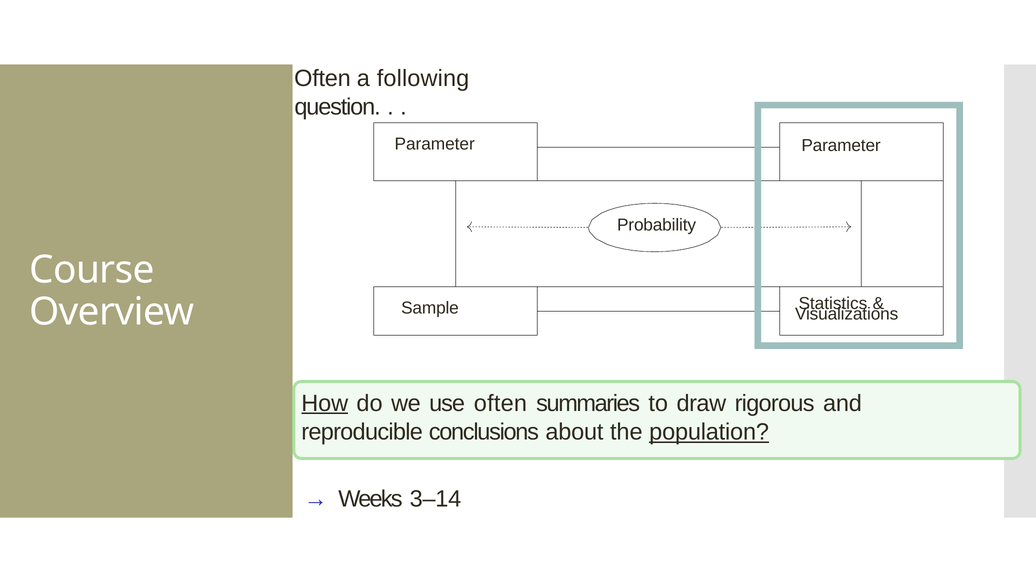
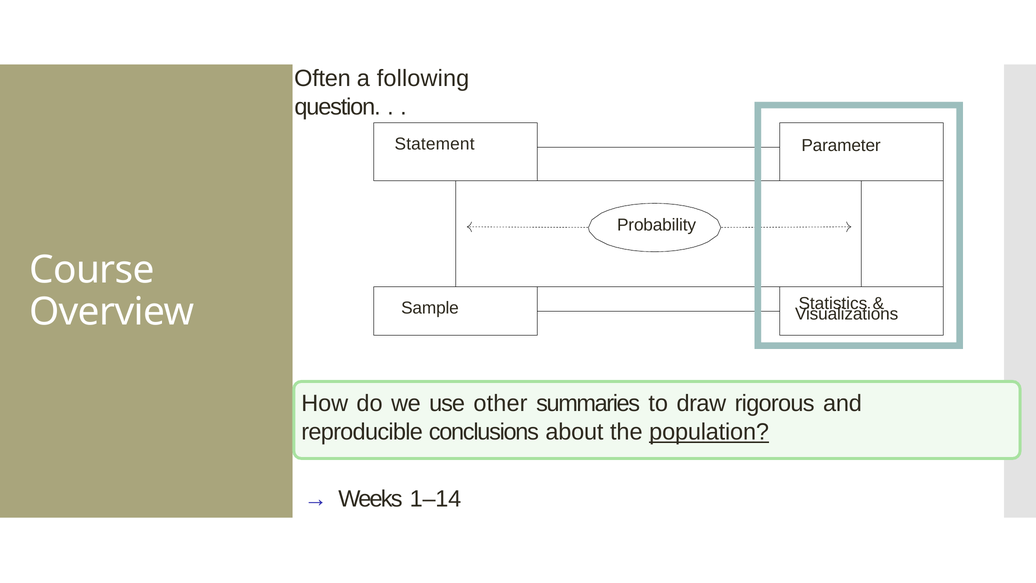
Parameter at (435, 144): Parameter -> Statement
How underline: present -> none
use often: often -> other
3–14: 3–14 -> 1–14
